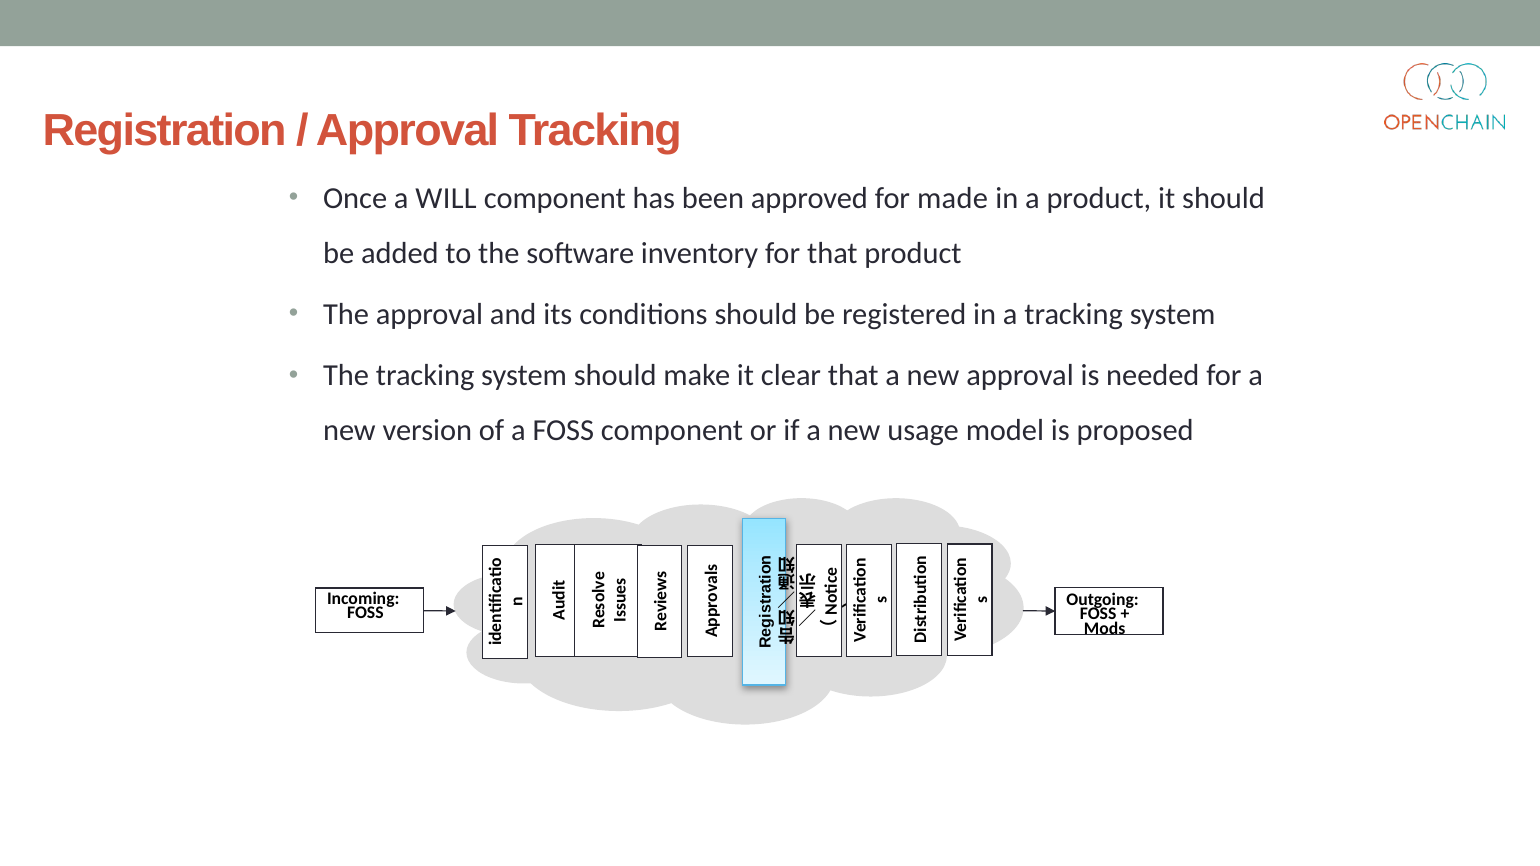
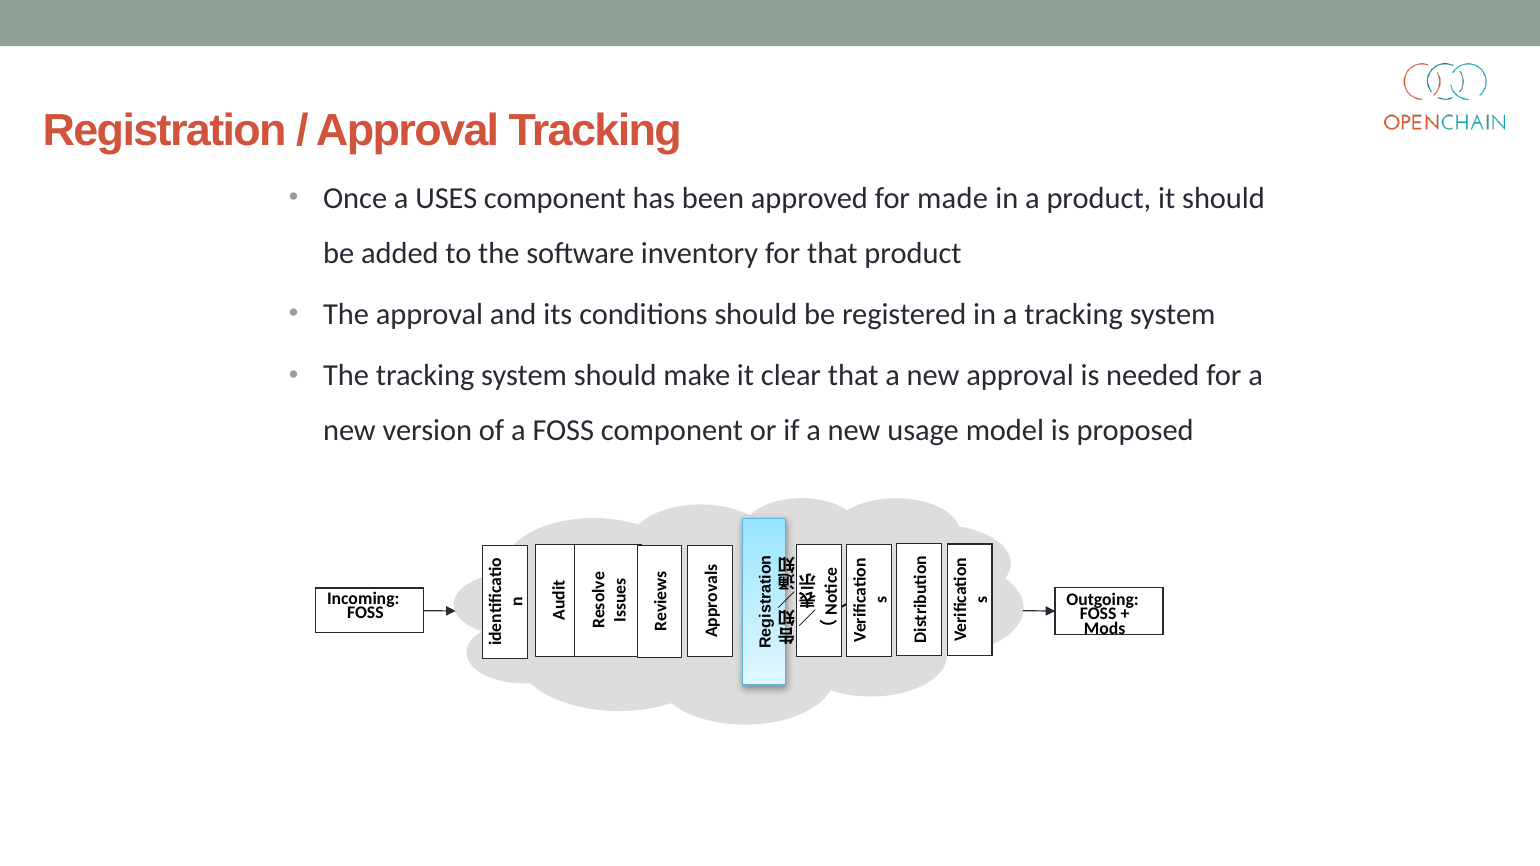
WILL: WILL -> USES
